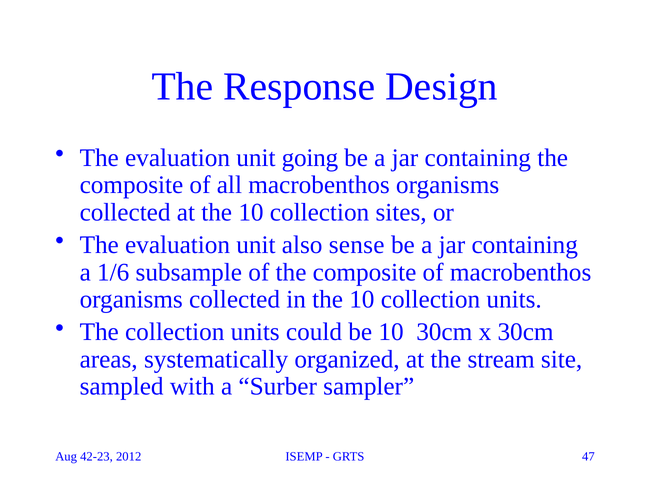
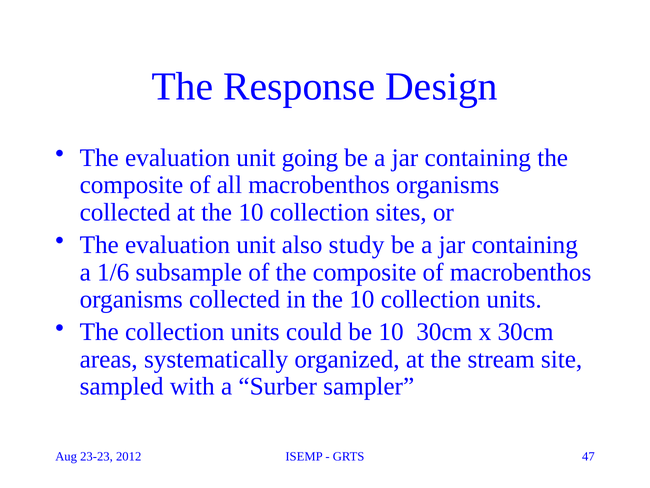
sense: sense -> study
42-23: 42-23 -> 23-23
